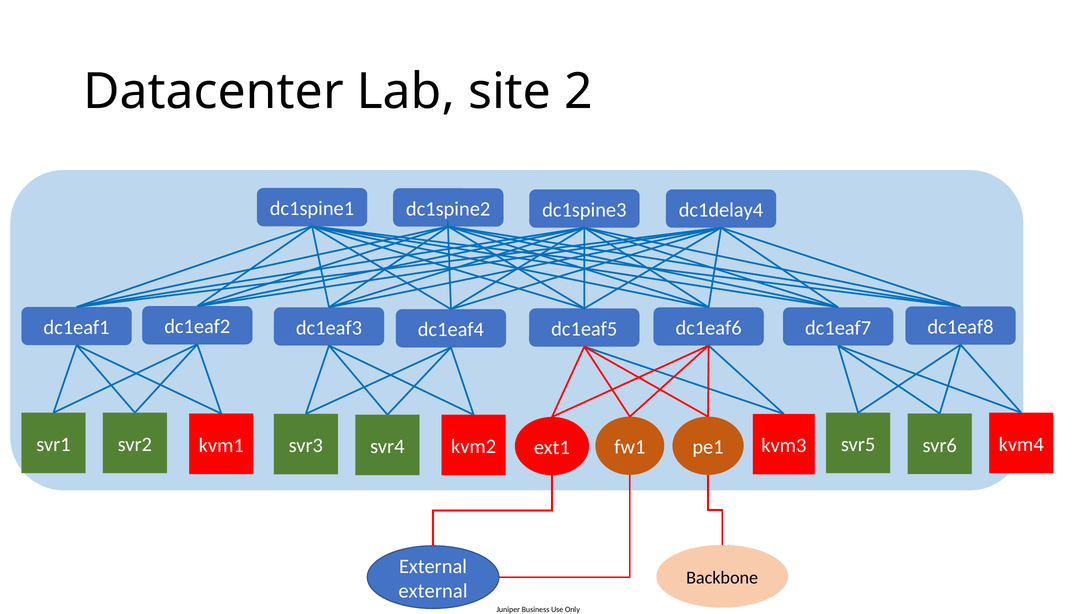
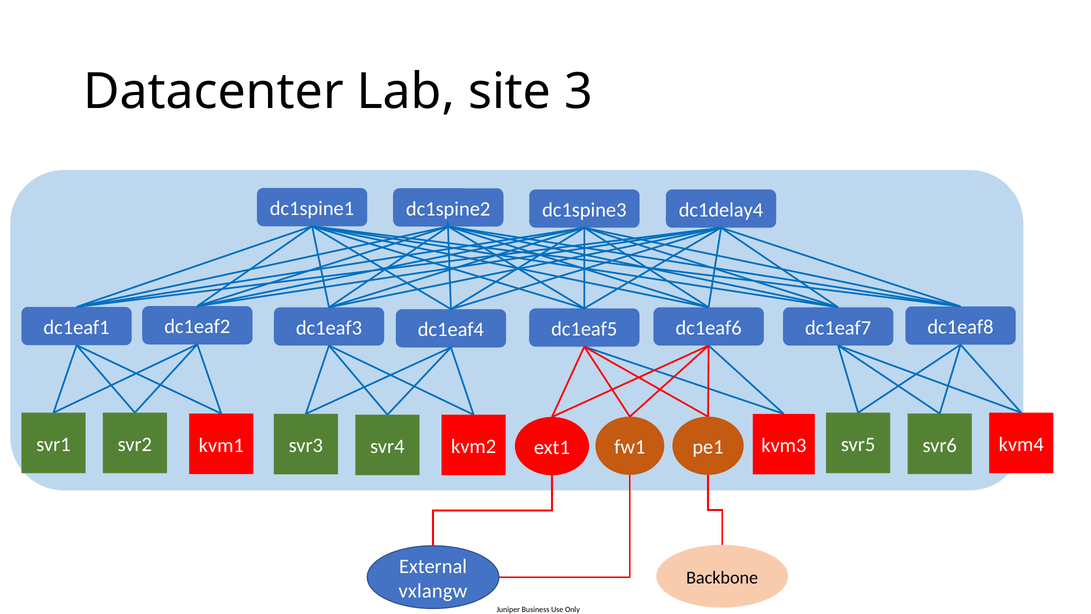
2: 2 -> 3
external at (433, 591): external -> vxlangw
